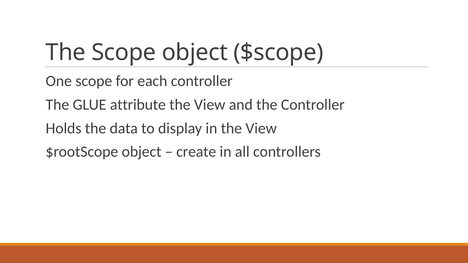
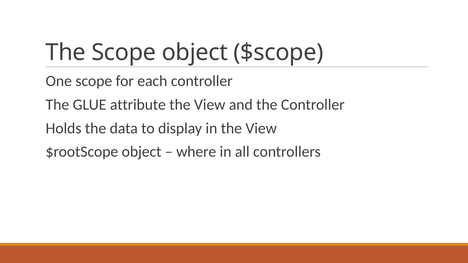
create: create -> where
